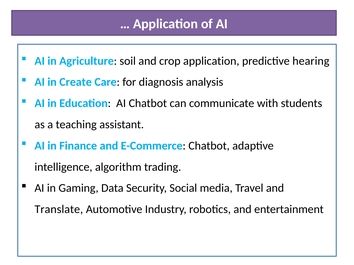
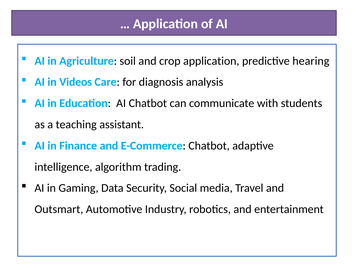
Create: Create -> Videos
Translate: Translate -> Outsmart
